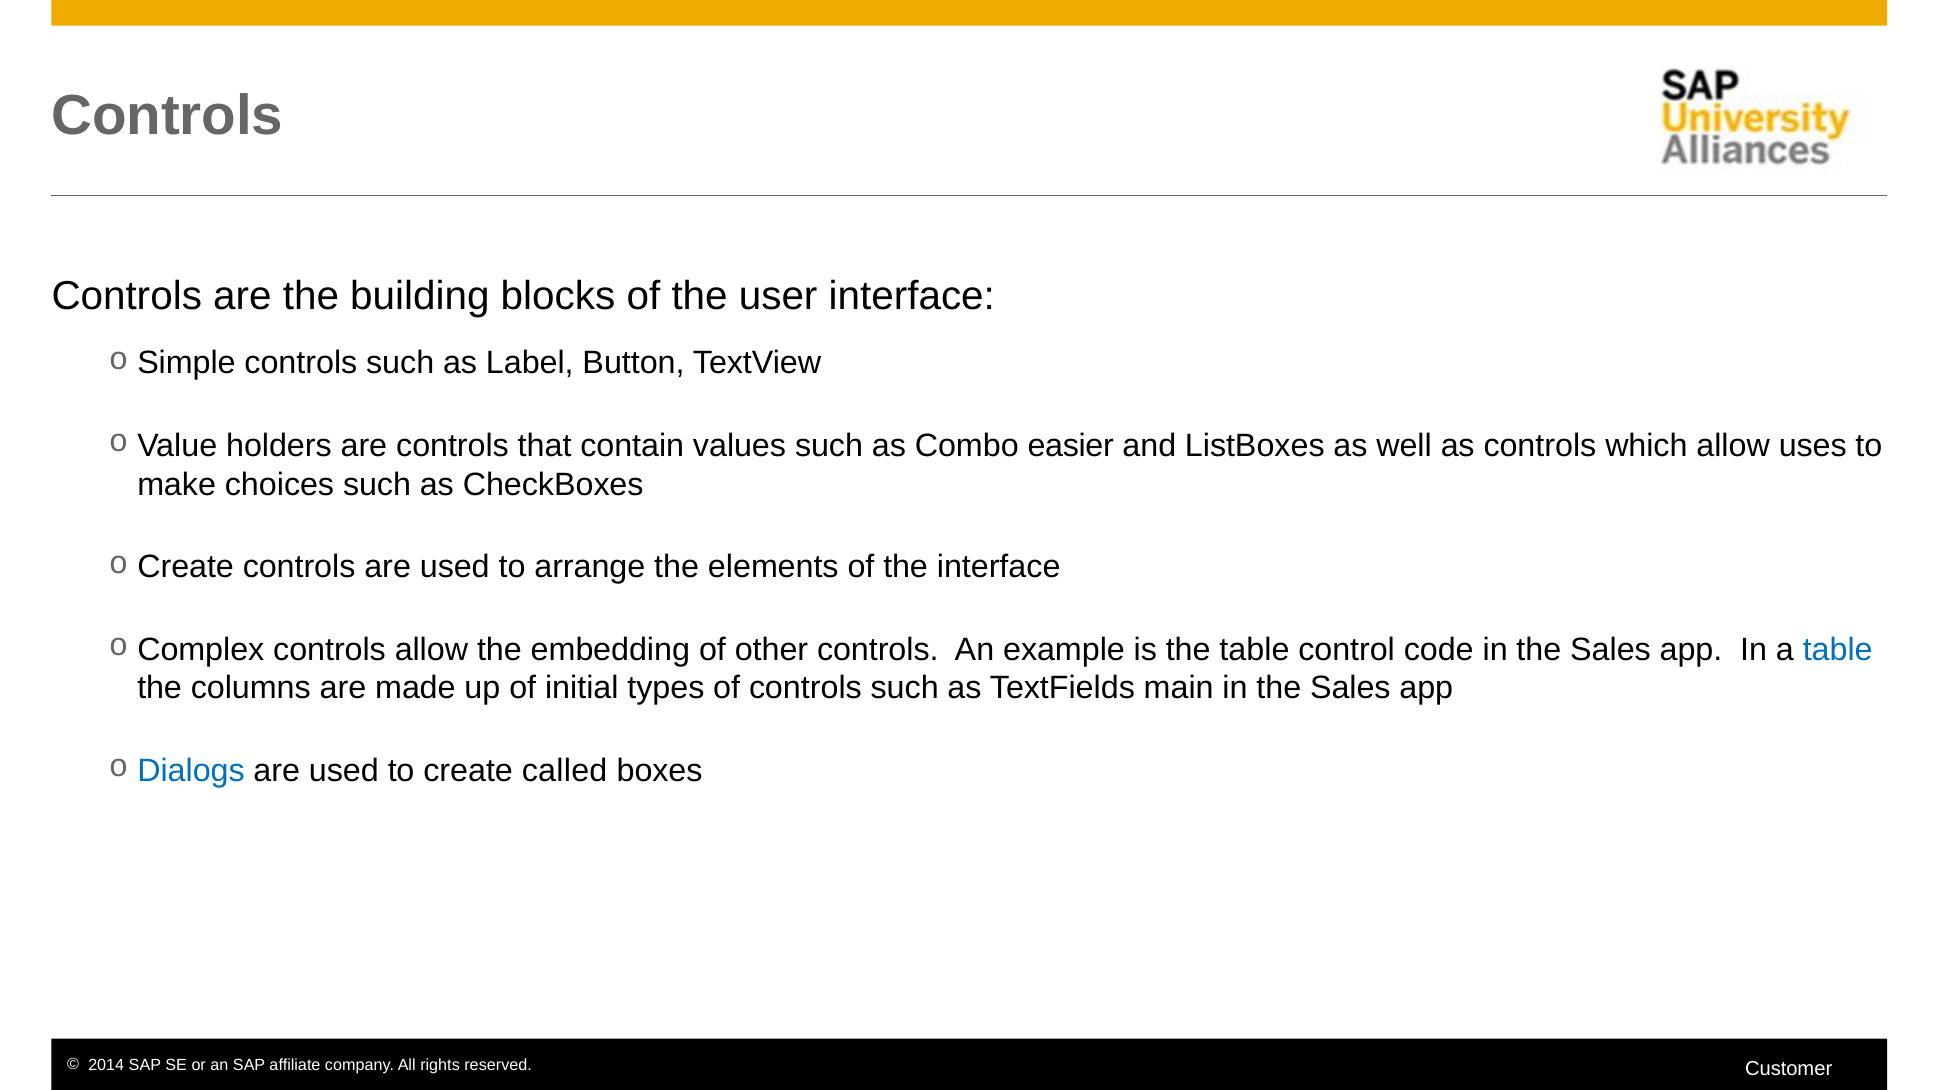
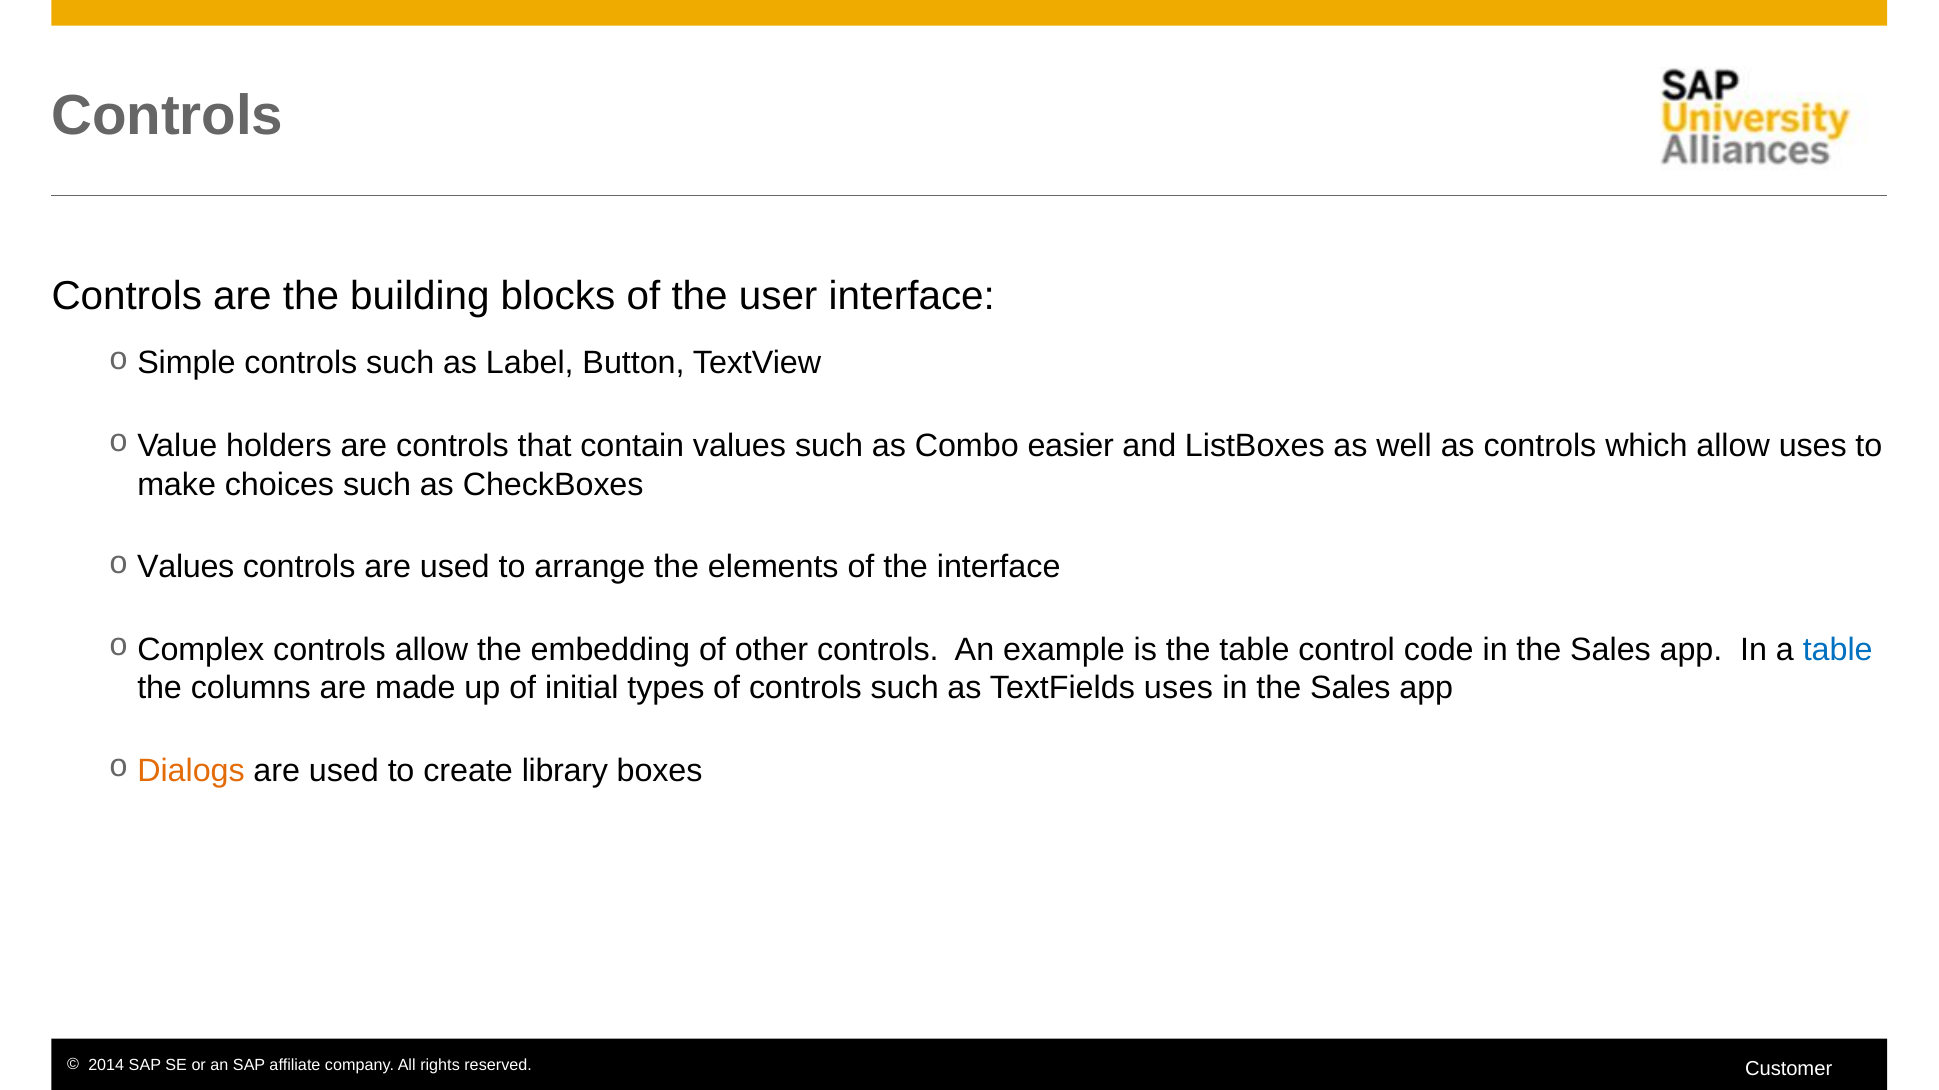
Create at (186, 567): Create -> Values
TextFields main: main -> uses
Dialogs colour: blue -> orange
called: called -> library
